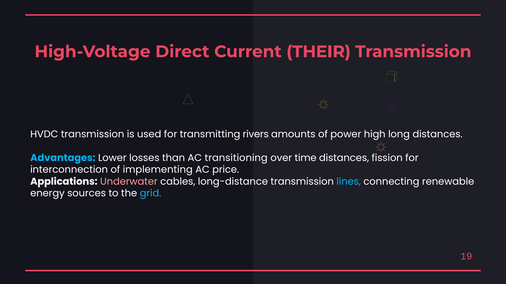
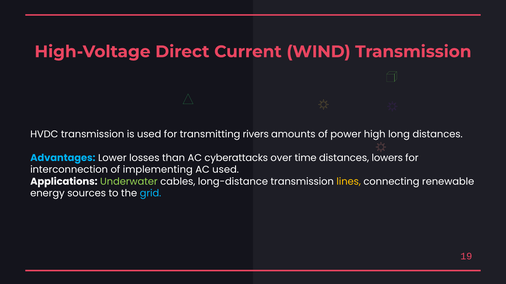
THEIR: THEIR -> WIND
transitioning: transitioning -> cyberattacks
fission: fission -> lowers
AC price: price -> used
Underwater colour: pink -> light green
lines colour: light blue -> yellow
